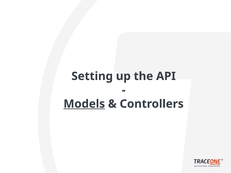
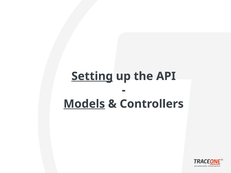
Setting underline: none -> present
